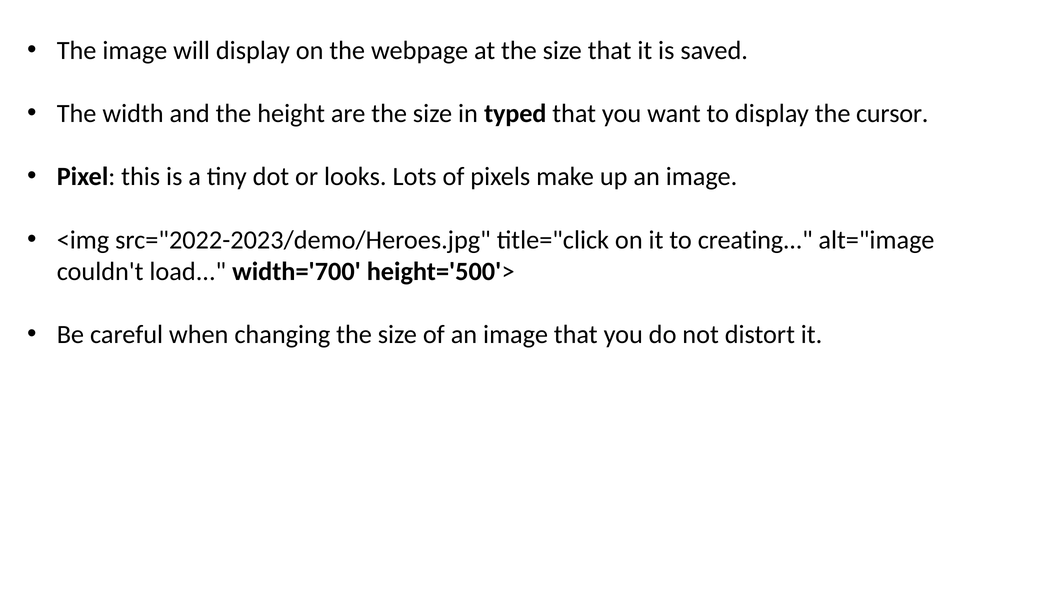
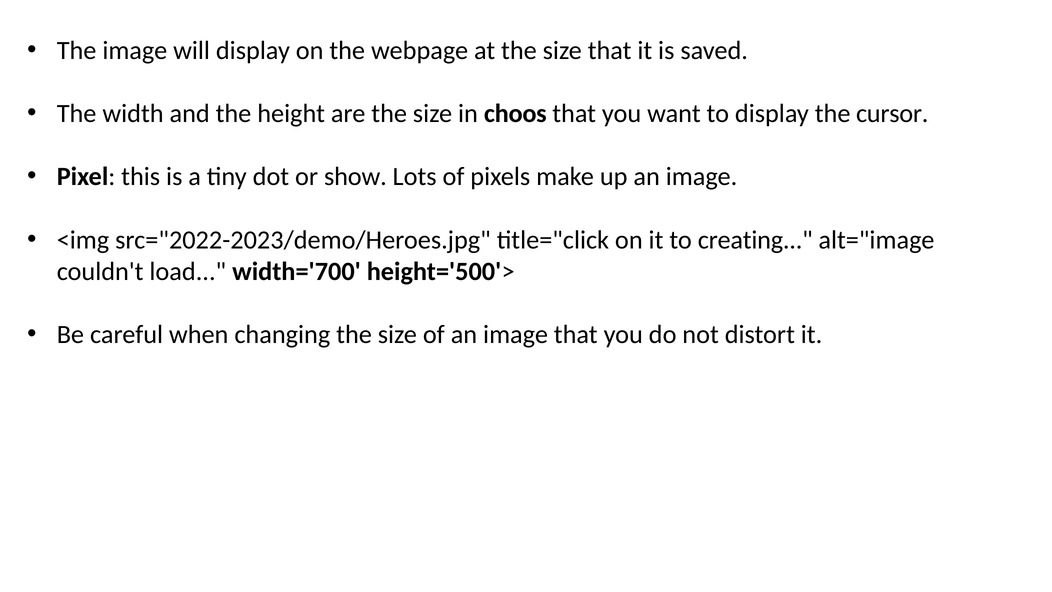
typed: typed -> choos
looks: looks -> show
